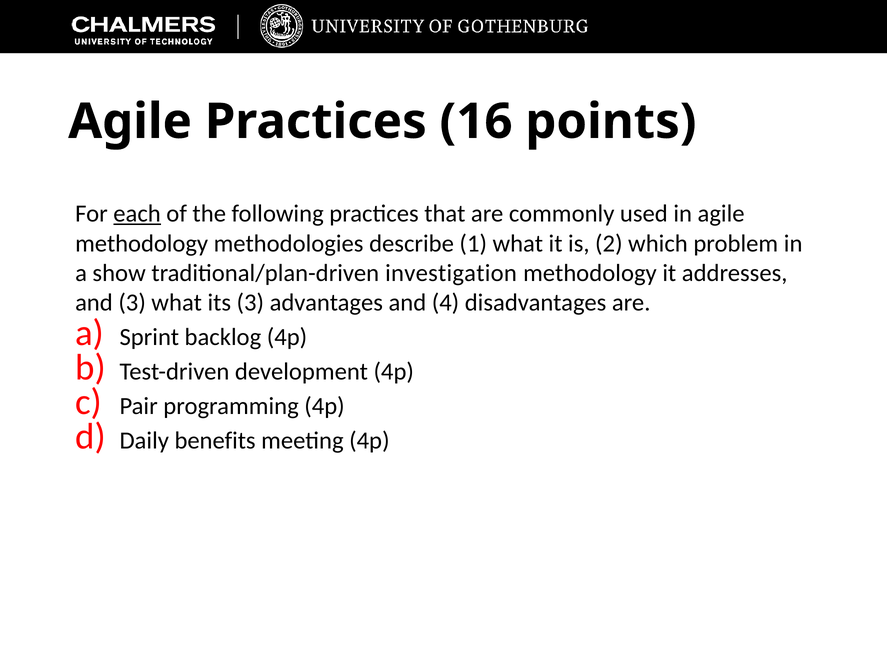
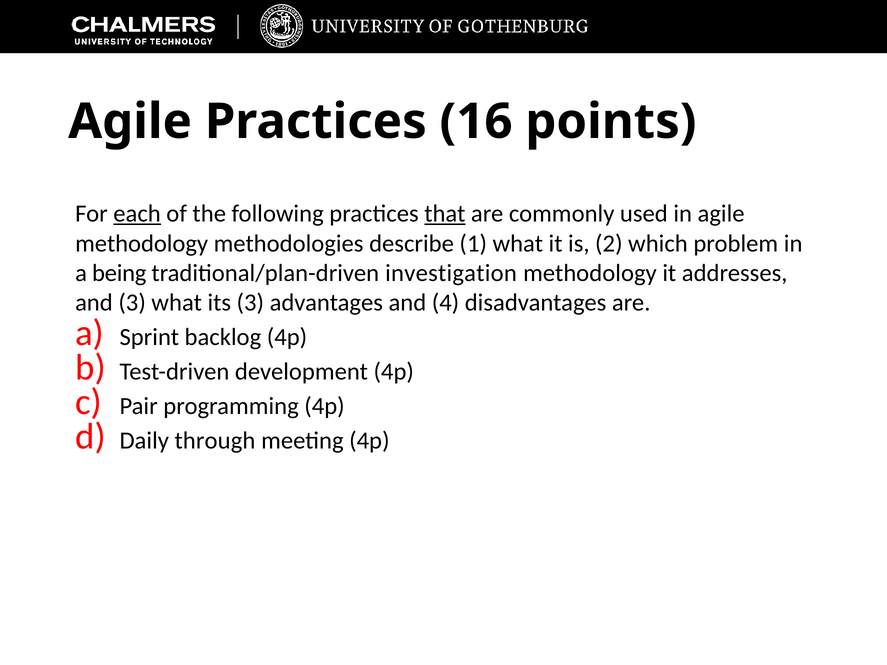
that underline: none -> present
show: show -> being
benefits: benefits -> through
